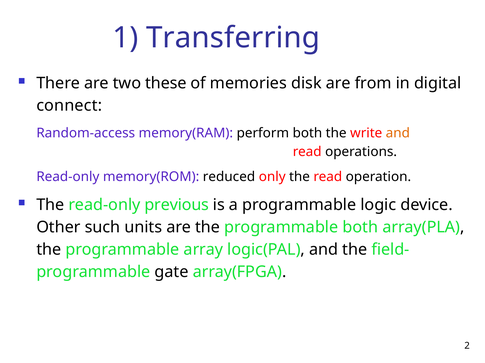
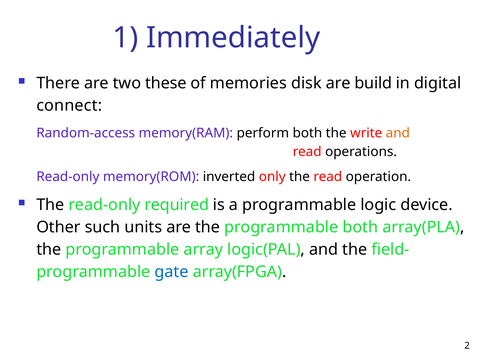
Transferring: Transferring -> Immediately
from: from -> build
reduced: reduced -> inverted
previous: previous -> required
gate colour: black -> blue
